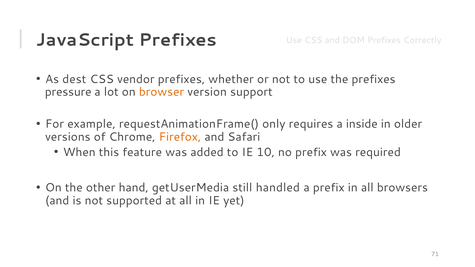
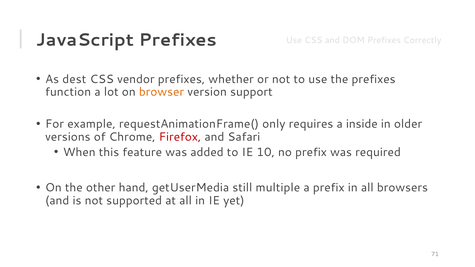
pressure: pressure -> function
Firefox colour: orange -> red
handled: handled -> multiple
